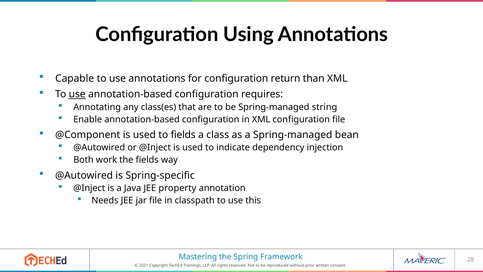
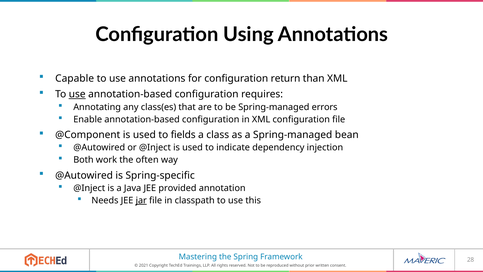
string: string -> errors
the fields: fields -> often
property: property -> provided
jar underline: none -> present
